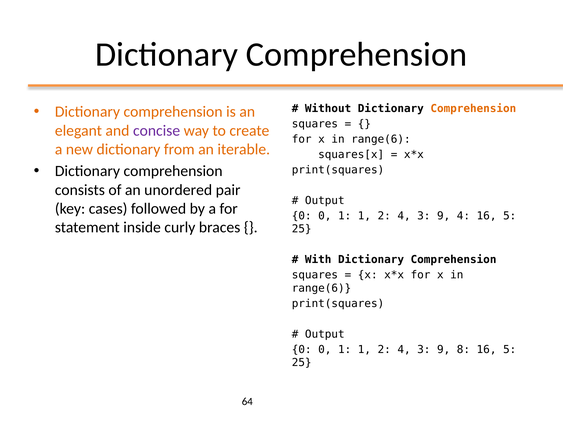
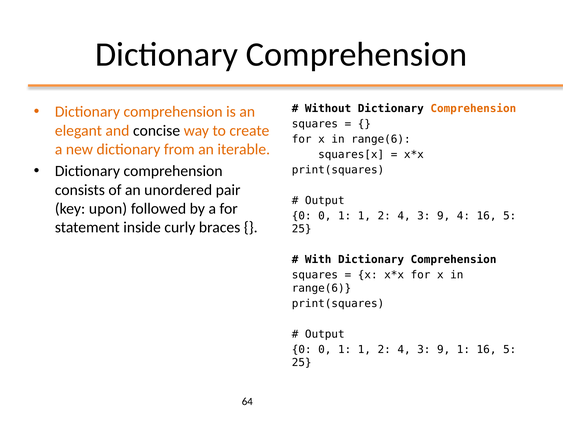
concise colour: purple -> black
cases: cases -> upon
9 8: 8 -> 1
